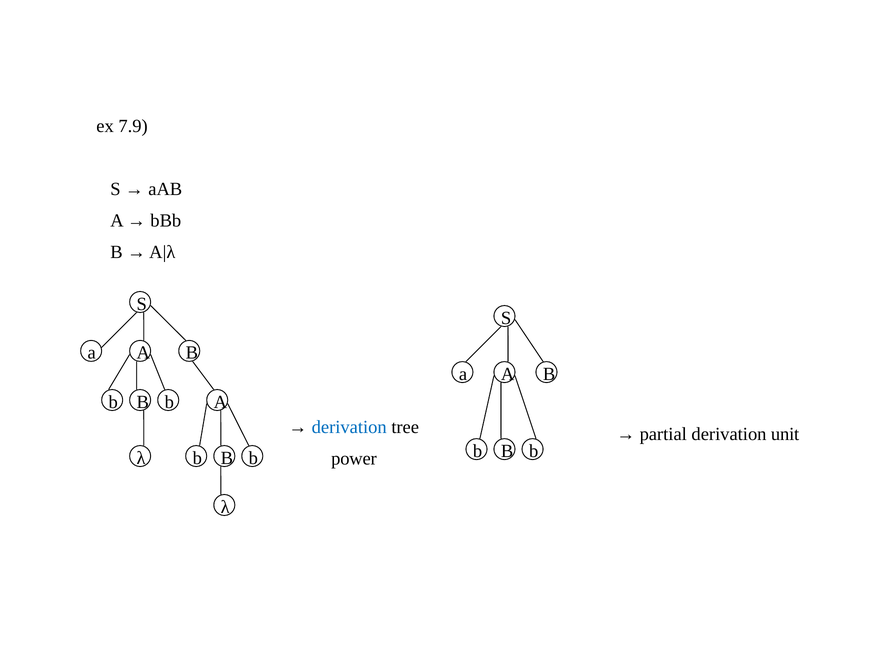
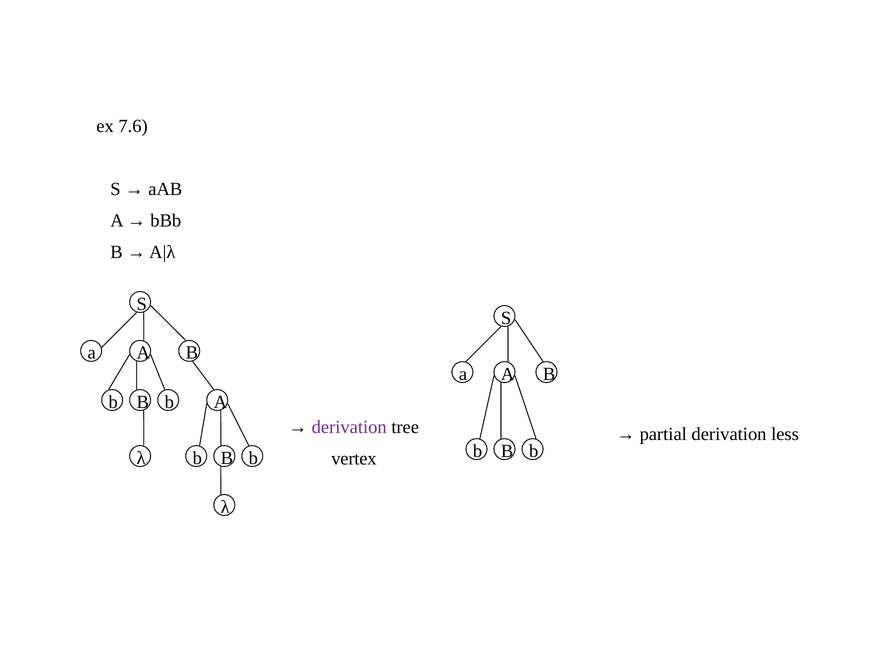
7.9: 7.9 -> 7.6
derivation at (349, 428) colour: blue -> purple
unit: unit -> less
power: power -> vertex
